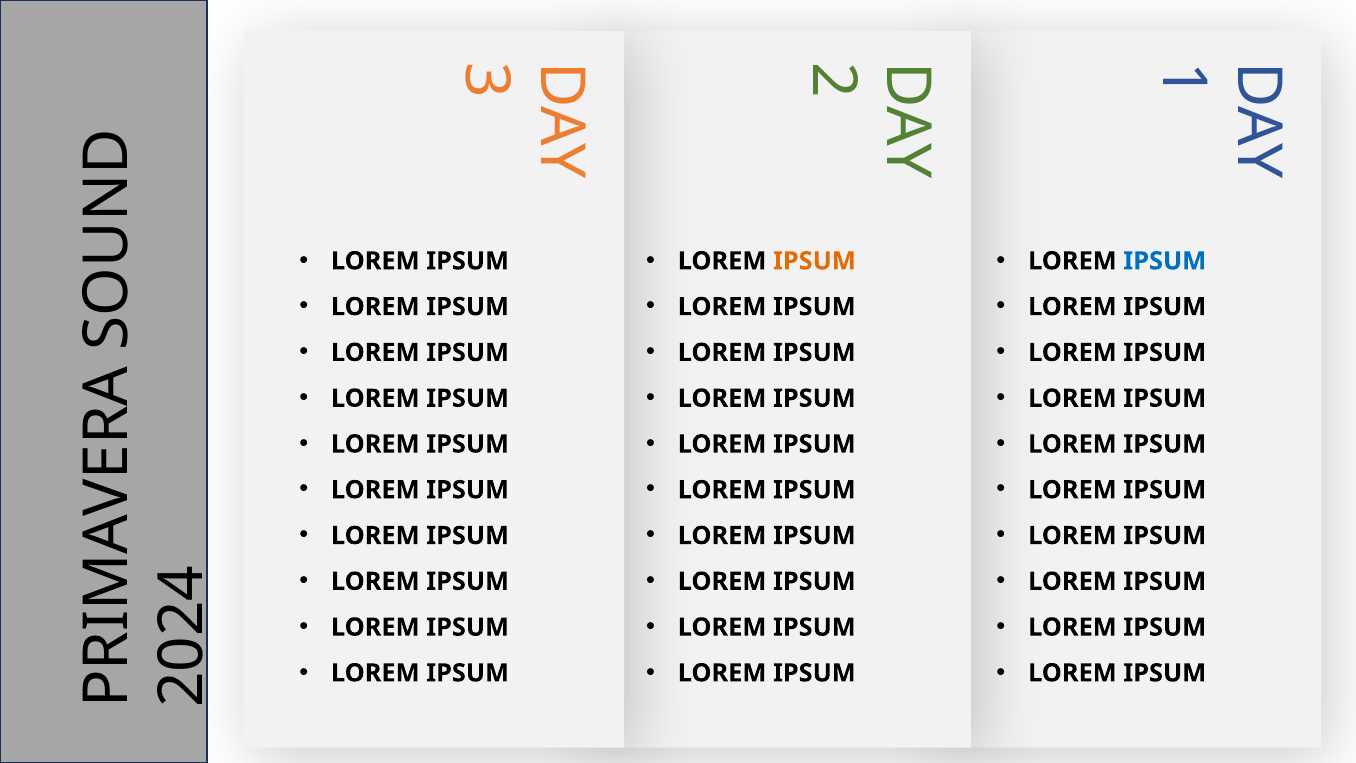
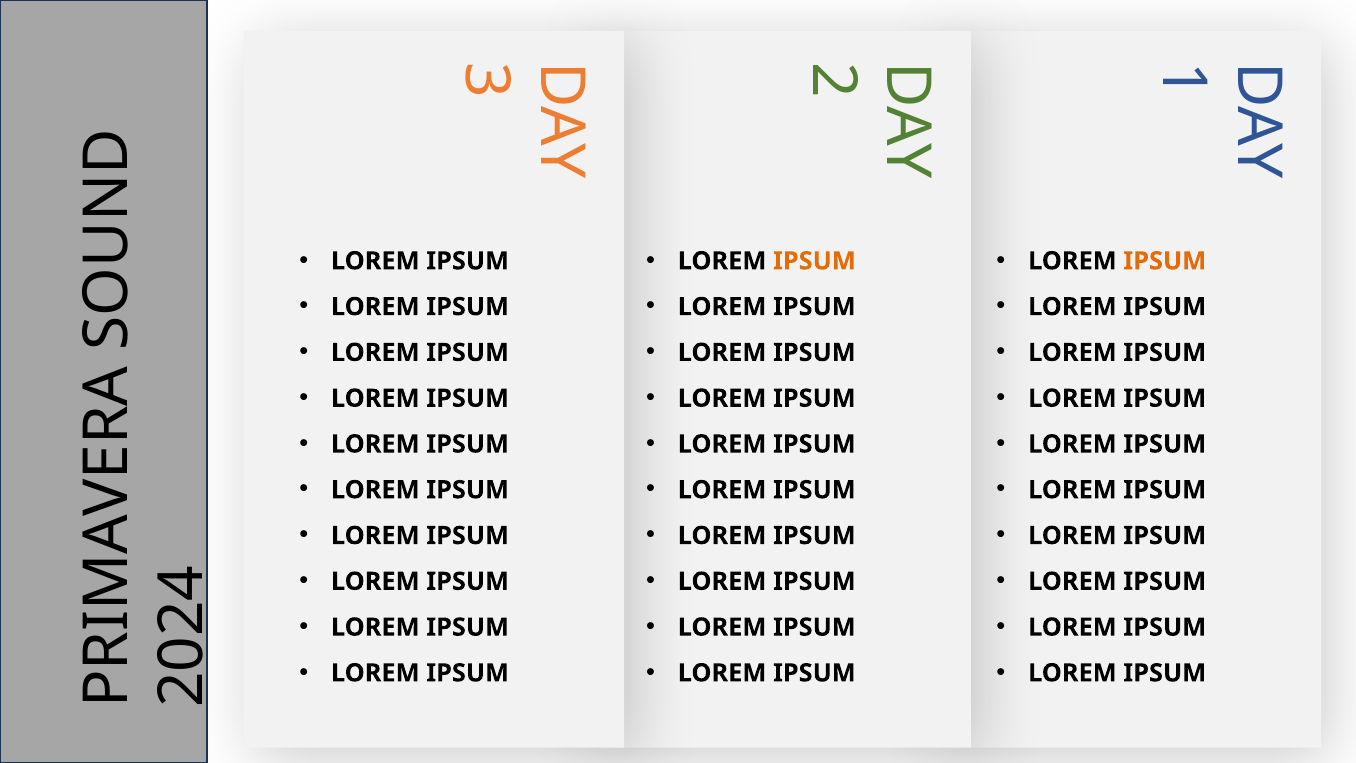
IPSUM at (1165, 261) colour: blue -> orange
